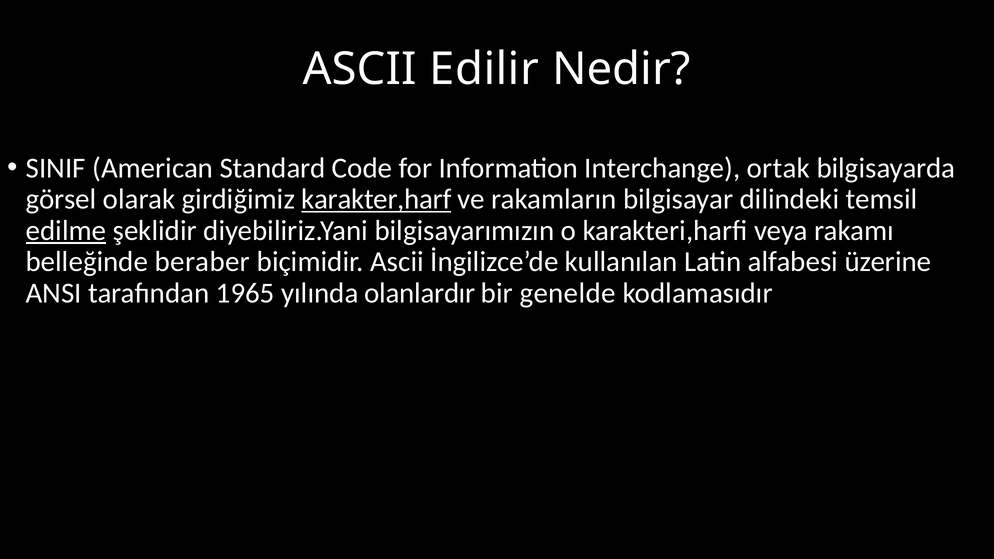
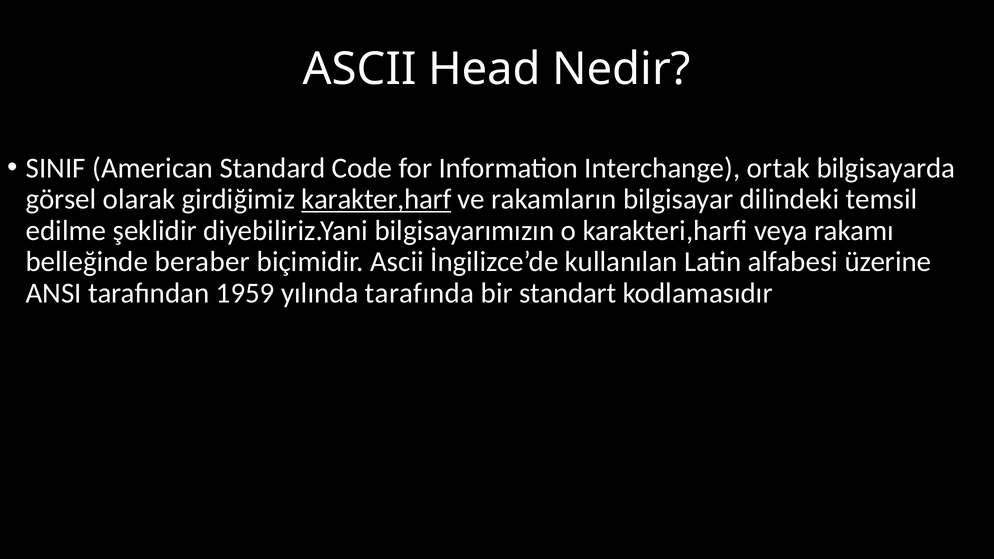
Edilir: Edilir -> Head
edilme underline: present -> none
1965: 1965 -> 1959
olanlardır: olanlardır -> tarafında
genelde: genelde -> standart
